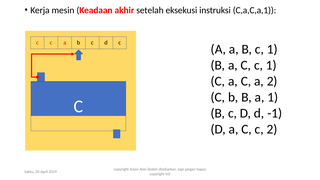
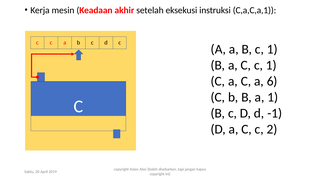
a 2: 2 -> 6
